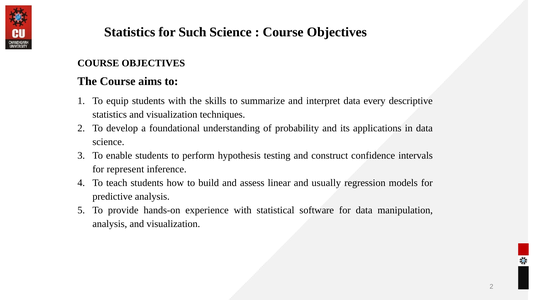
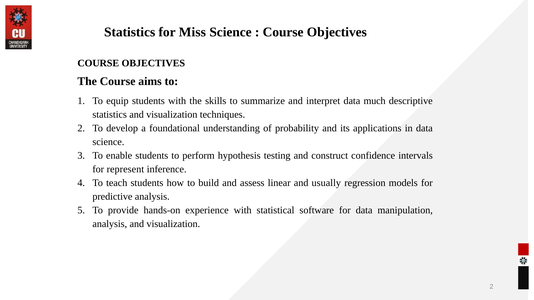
Such: Such -> Miss
every: every -> much
